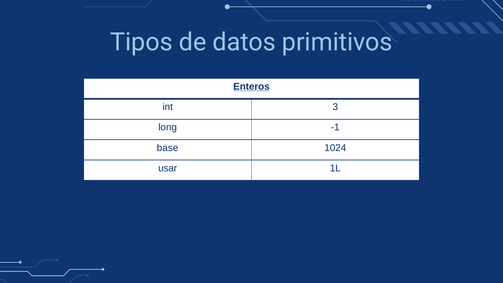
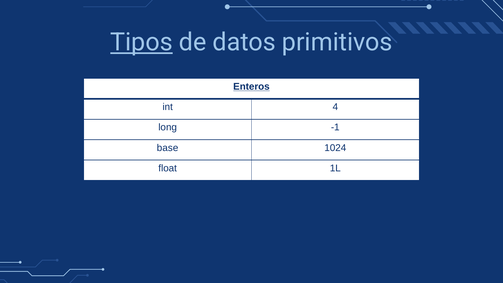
Tipos underline: none -> present
3: 3 -> 4
usar: usar -> float
